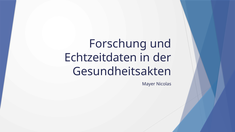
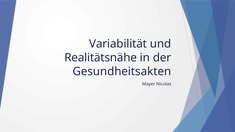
Forschung: Forschung -> Variabilität
Echtzeitdaten: Echtzeitdaten -> Realitätsnähe
